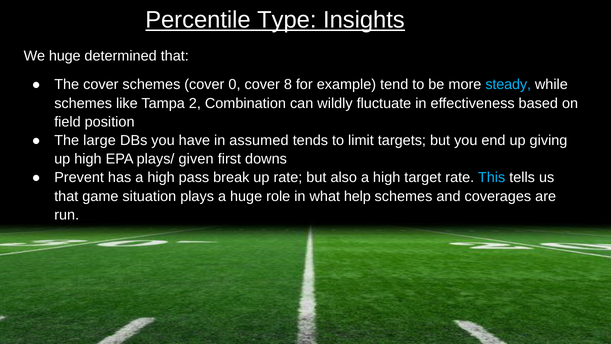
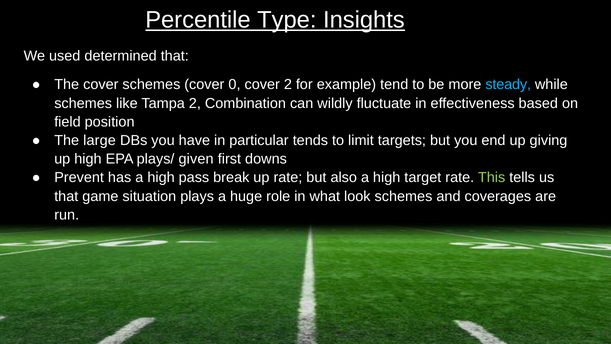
We huge: huge -> used
cover 8: 8 -> 2
assumed: assumed -> particular
This colour: light blue -> light green
help: help -> look
